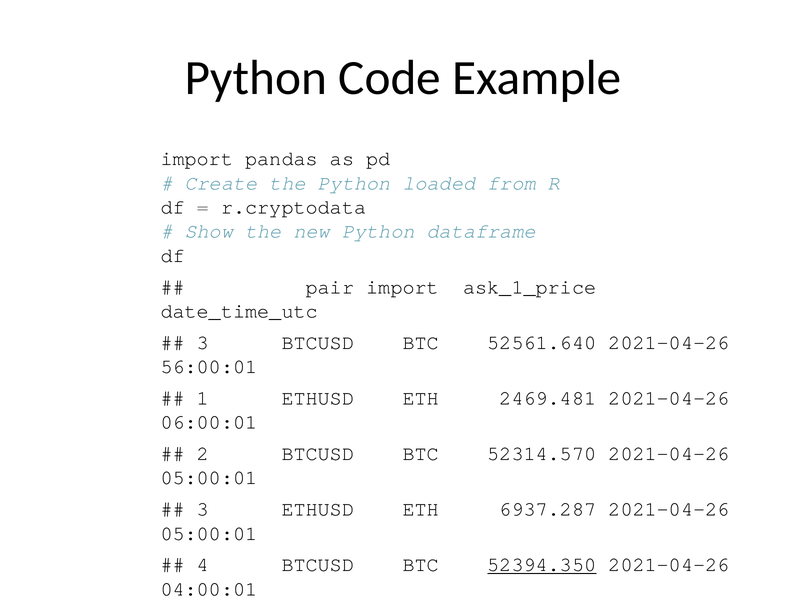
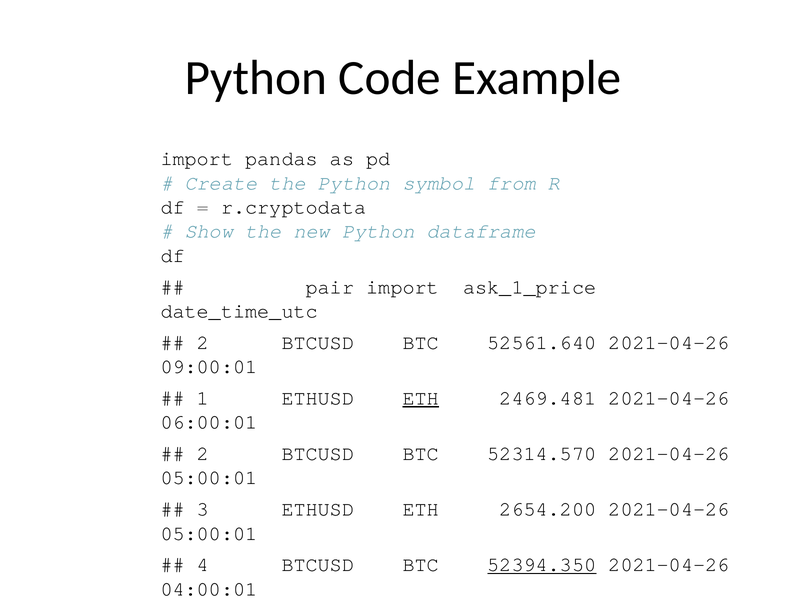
loaded: loaded -> symbol
3 at (203, 343): 3 -> 2
56:00:01: 56:00:01 -> 09:00:01
ETH at (421, 398) underline: none -> present
6937.287: 6937.287 -> 2654.200
